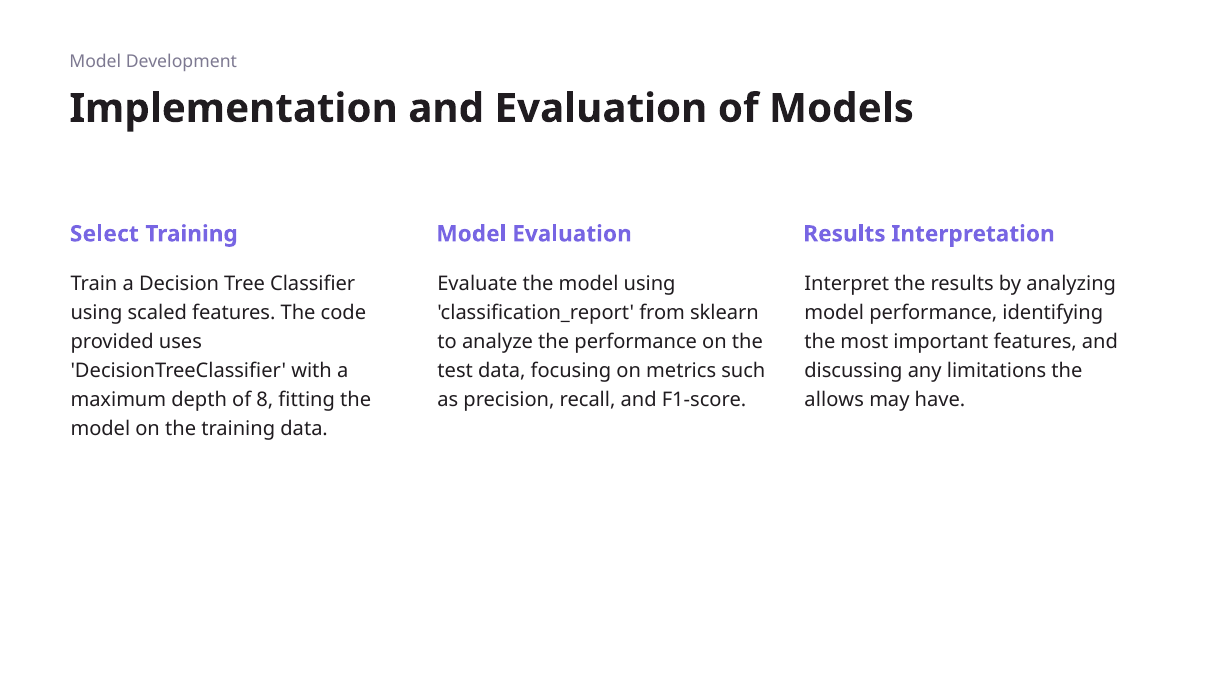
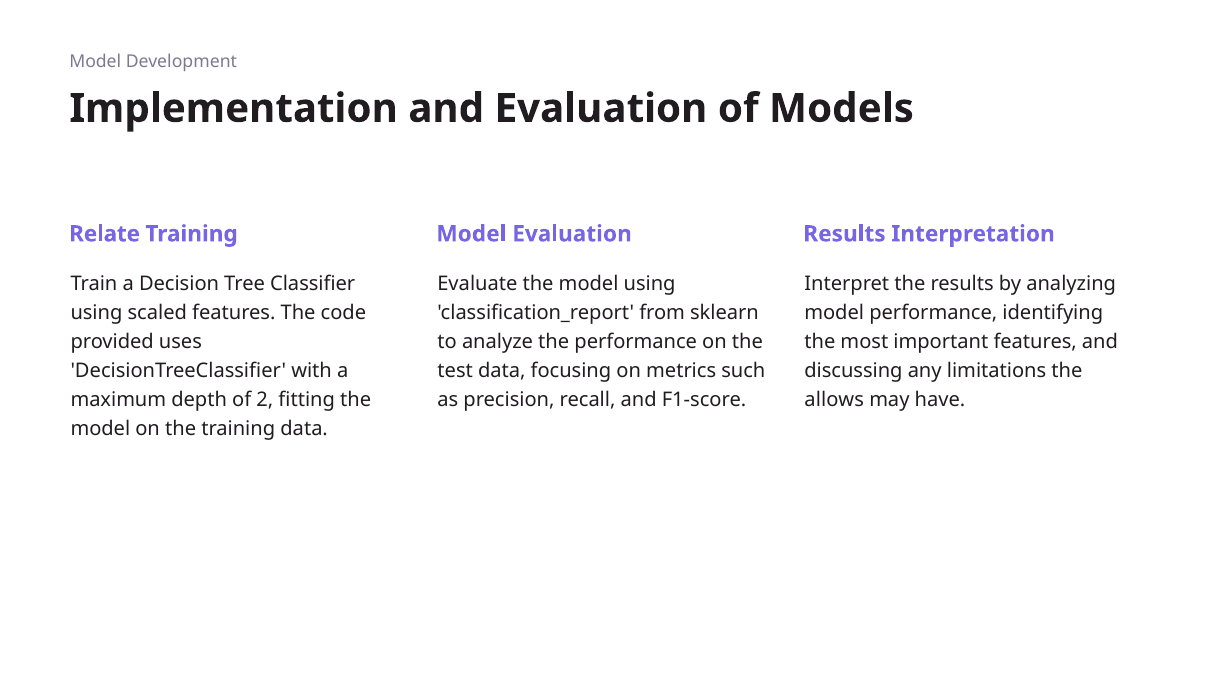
Select: Select -> Relate
8: 8 -> 2
